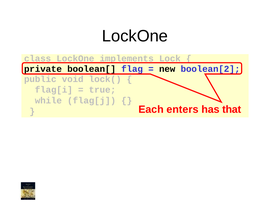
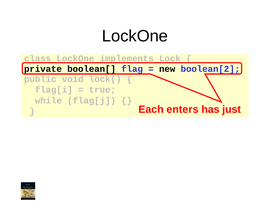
that: that -> just
